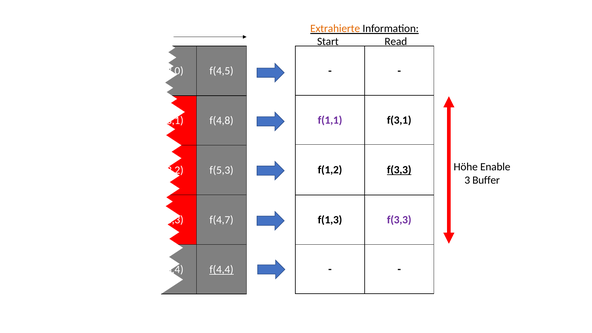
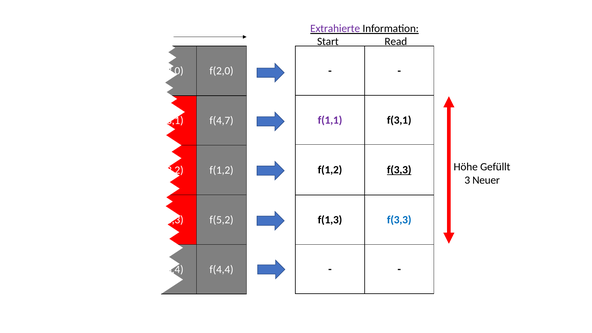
Extrahierte colour: orange -> purple
f(4,5 at (221, 71): f(4,5 -> f(2,0
f(4,8: f(4,8 -> f(4,7
Enable: Enable -> Gefüllt
f(5,3 at (221, 170): f(5,3 -> f(1,2
Buffer: Buffer -> Neuer
f(4,7: f(4,7 -> f(5,2
f(3,3 at (399, 220) colour: purple -> blue
f(4,4 underline: present -> none
